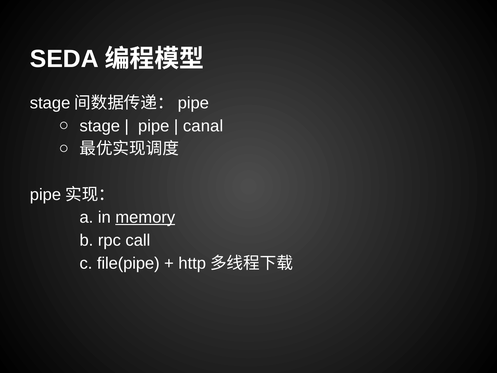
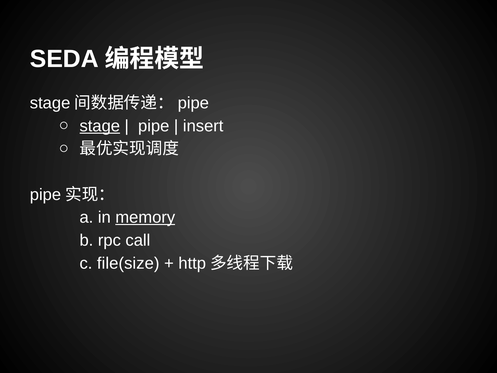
stage underline: none -> present
canal: canal -> insert
file(pipe: file(pipe -> file(size
